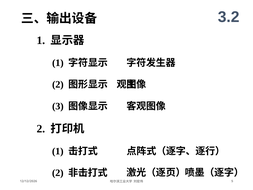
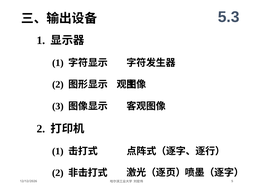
3.2: 3.2 -> 5.3
